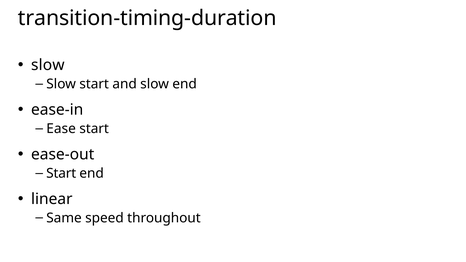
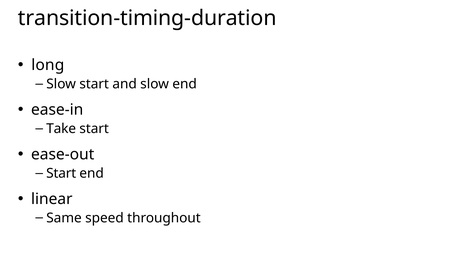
slow at (48, 65): slow -> long
Ease: Ease -> Take
